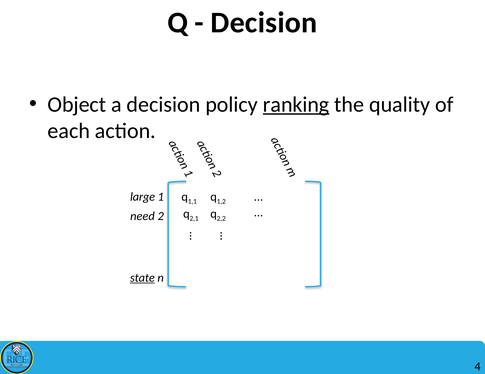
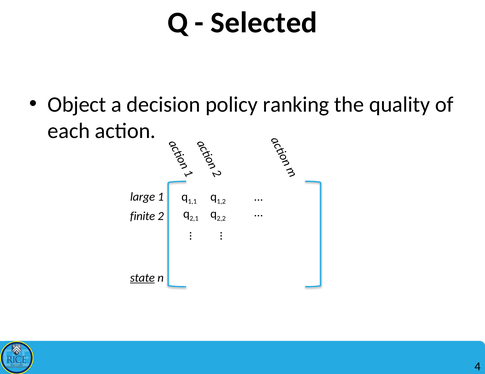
Decision at (264, 23): Decision -> Selected
ranking underline: present -> none
need: need -> finite
